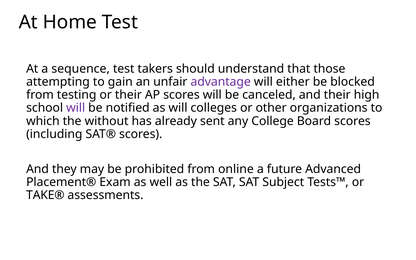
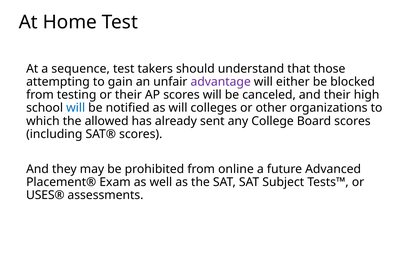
will at (76, 108) colour: purple -> blue
without: without -> allowed
TAKE®: TAKE® -> USES®
